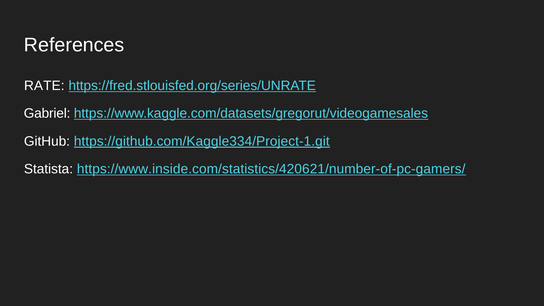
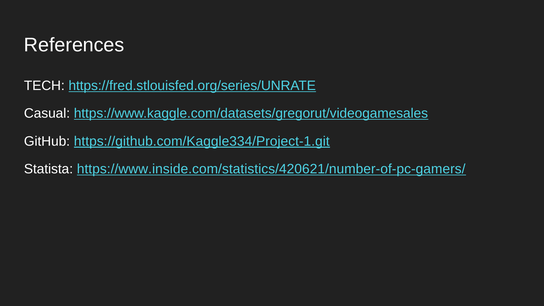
RATE: RATE -> TECH
Gabriel: Gabriel -> Casual
